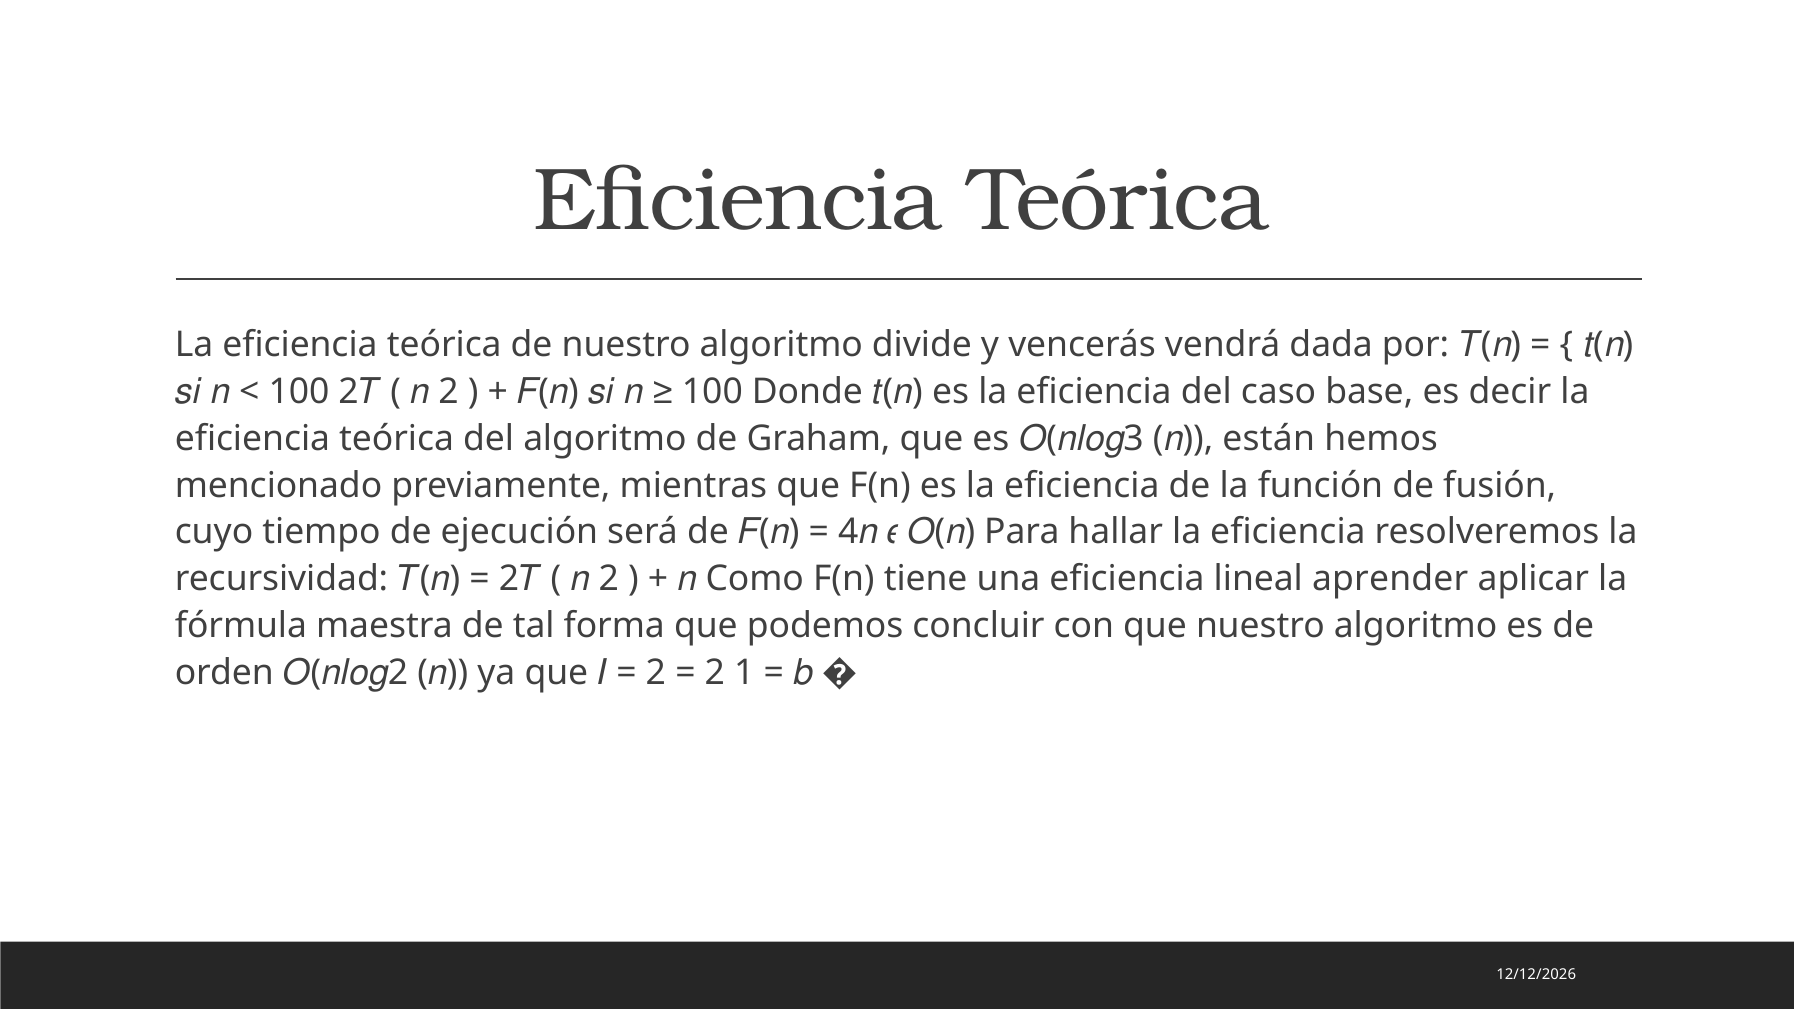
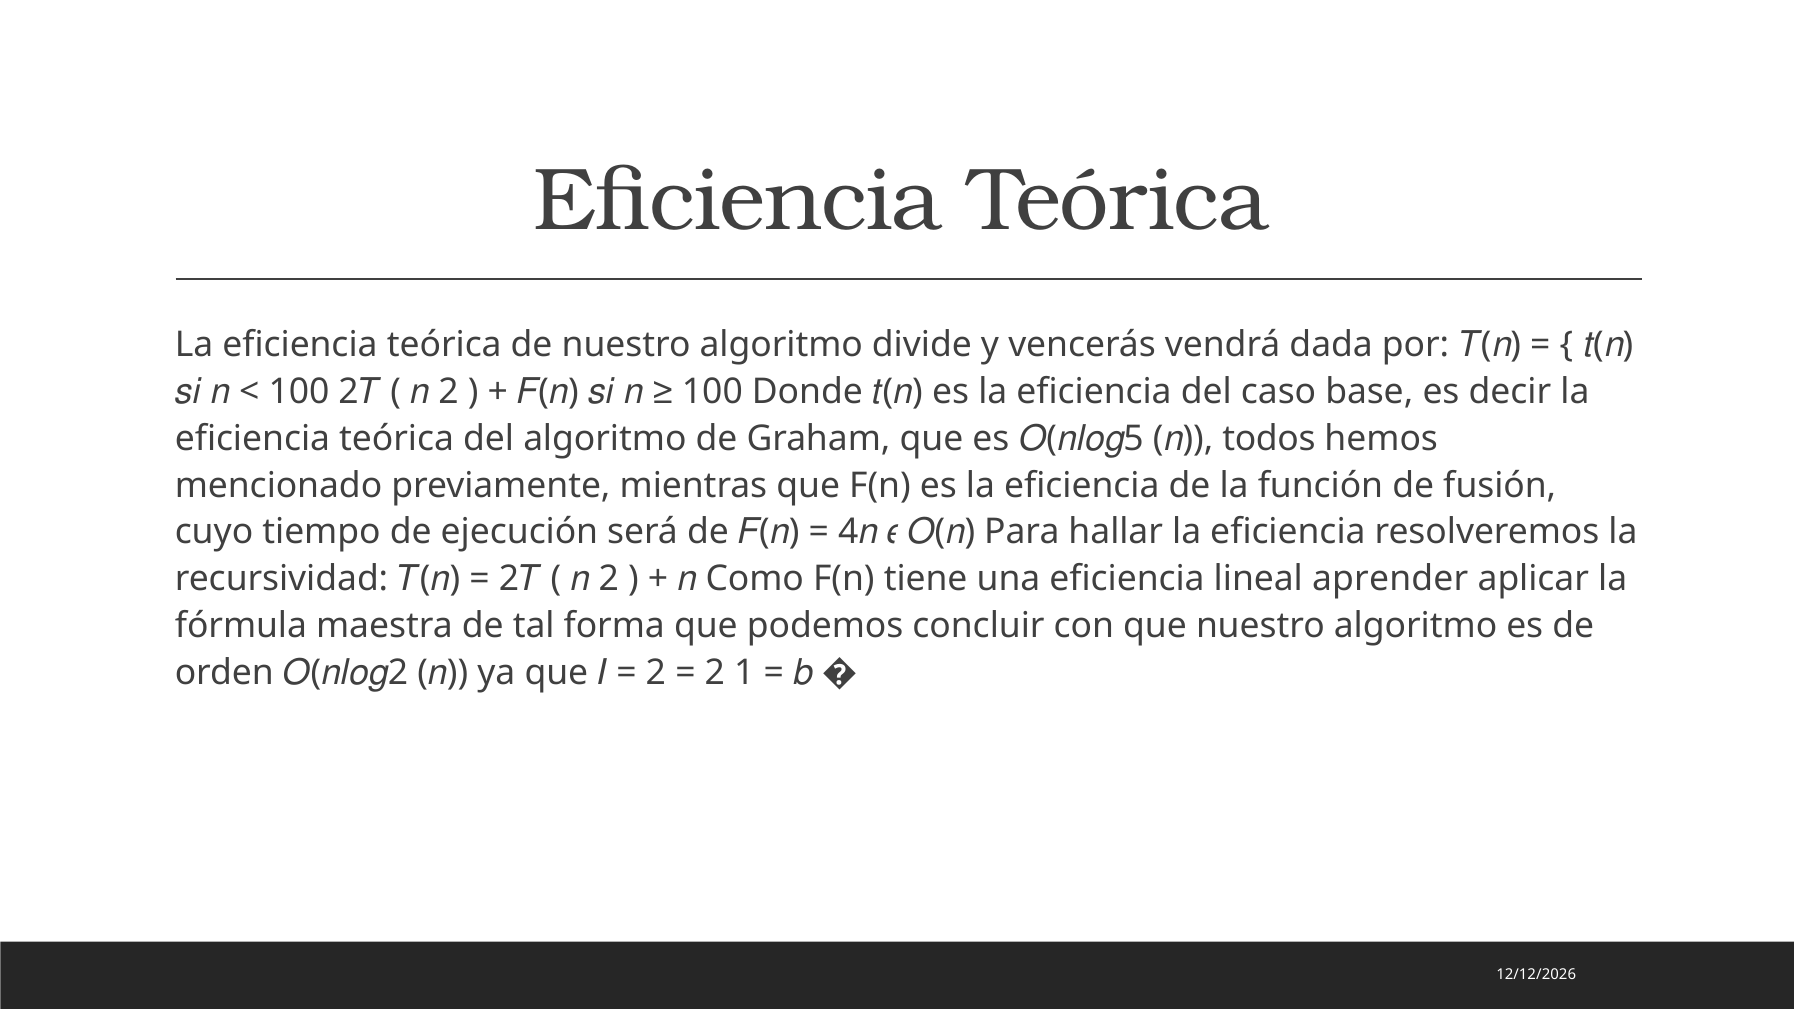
3: 3 -> 5
están: están -> todos
